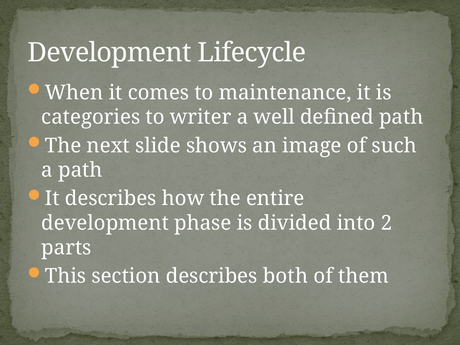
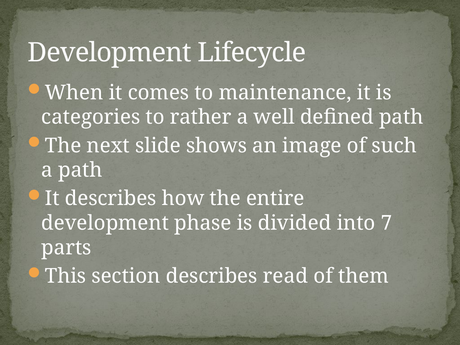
writer: writer -> rather
2: 2 -> 7
both: both -> read
